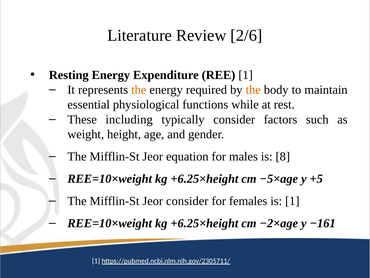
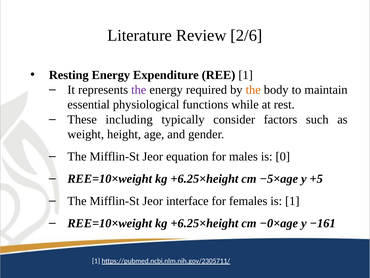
the at (139, 90) colour: orange -> purple
8: 8 -> 0
Jeor consider: consider -> interface
−2×age: −2×age -> −0×age
